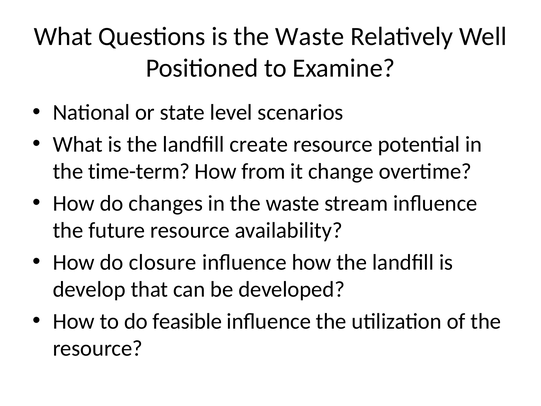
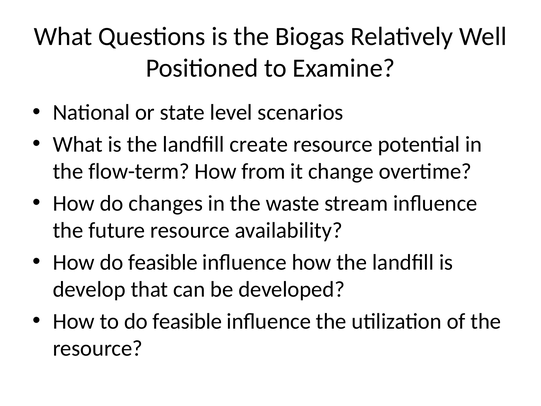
is the Waste: Waste -> Biogas
time-term: time-term -> flow-term
How do closure: closure -> feasible
